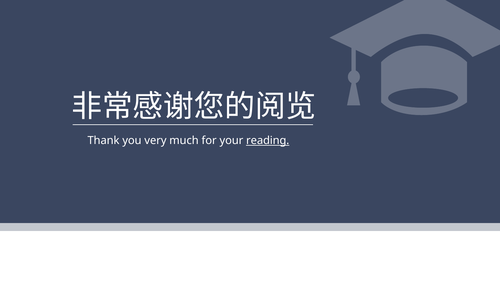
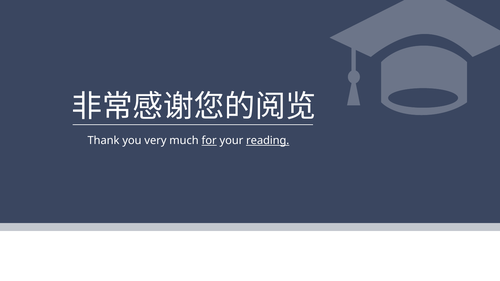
for underline: none -> present
